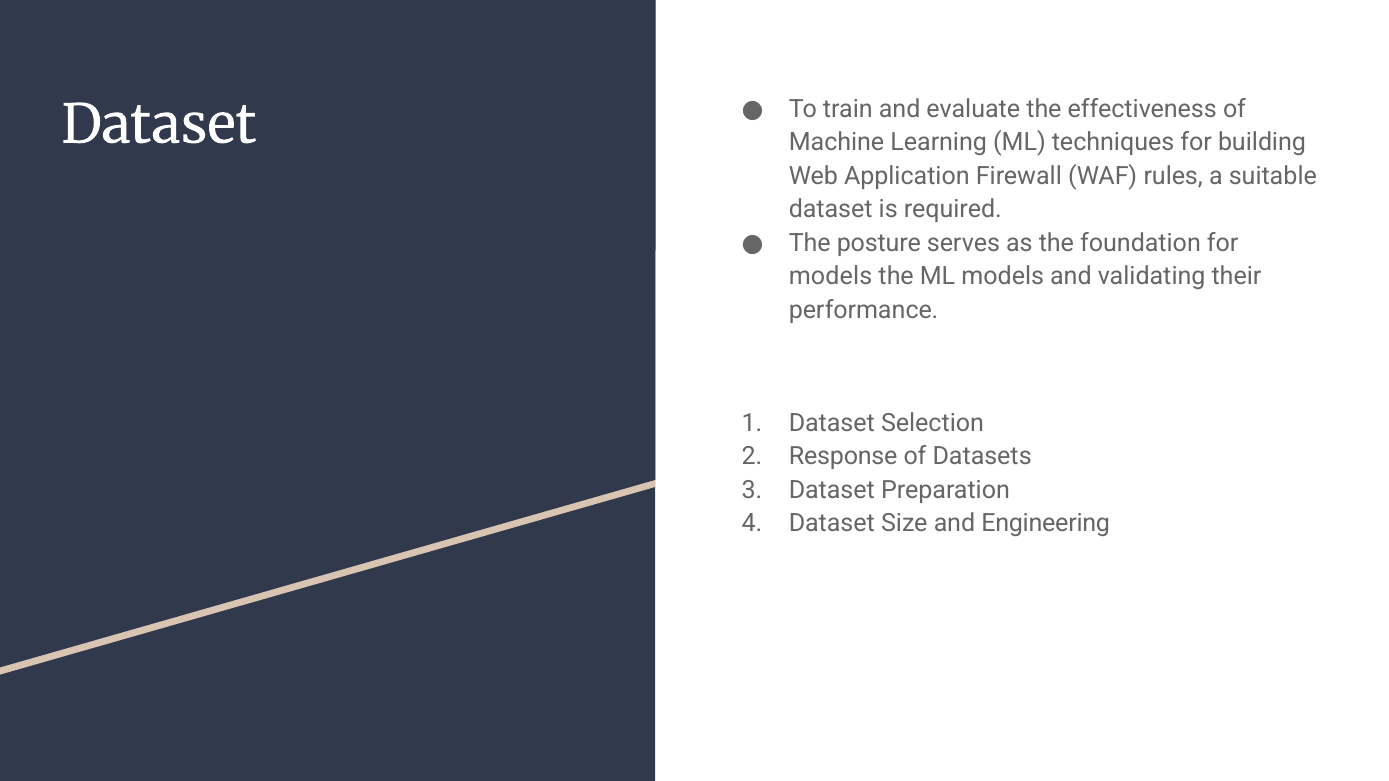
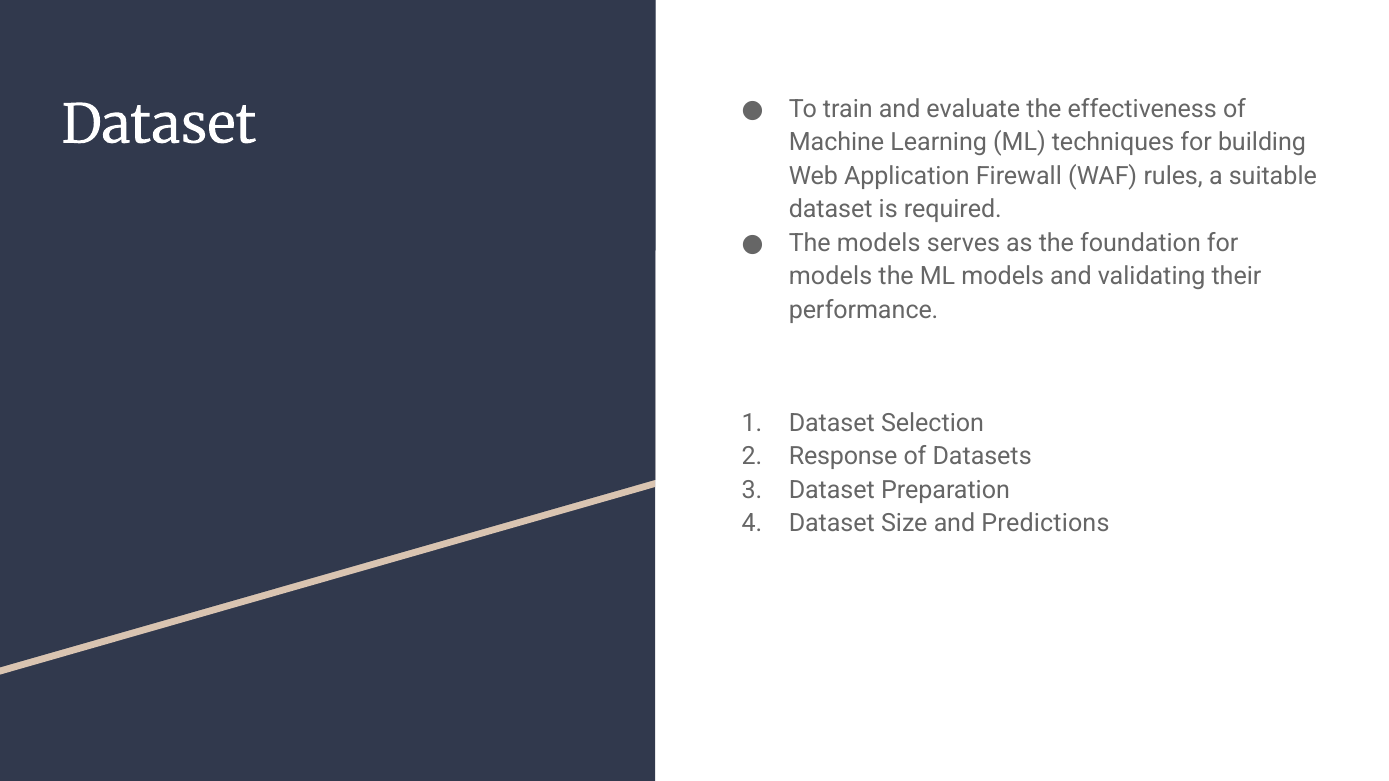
The posture: posture -> models
Engineering: Engineering -> Predictions
